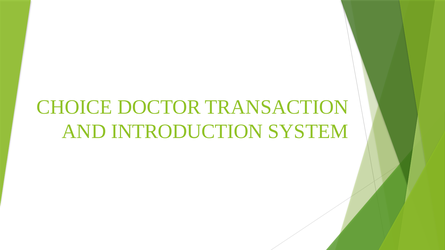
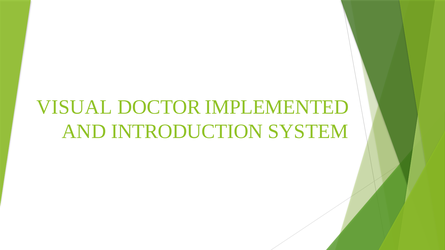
CHOICE: CHOICE -> VISUAL
TRANSACTION: TRANSACTION -> IMPLEMENTED
